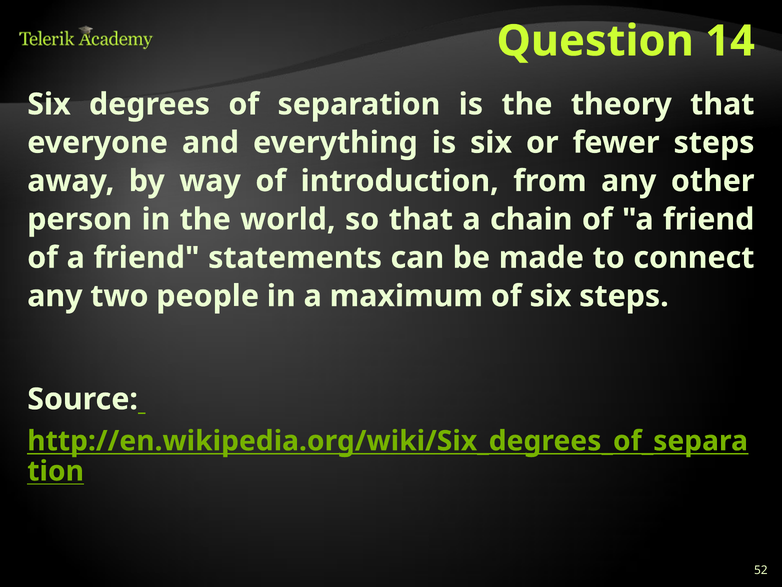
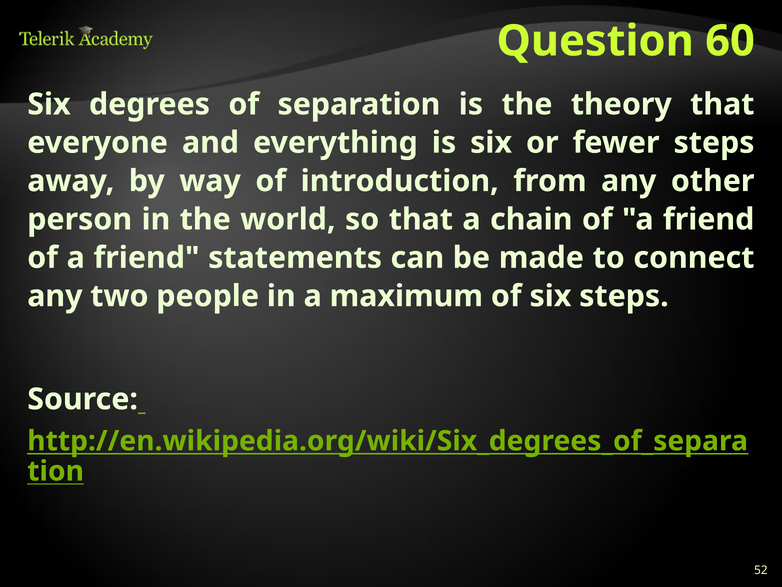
14: 14 -> 60
